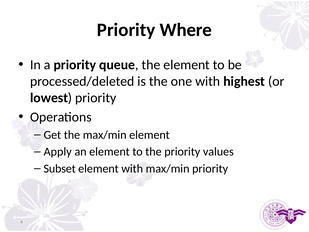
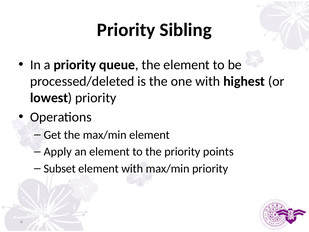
Where: Where -> Sibling
values: values -> points
